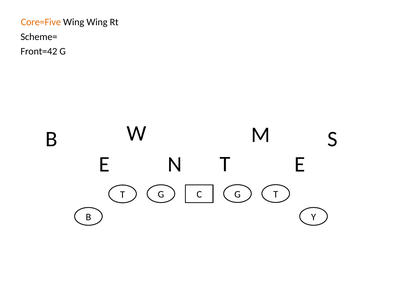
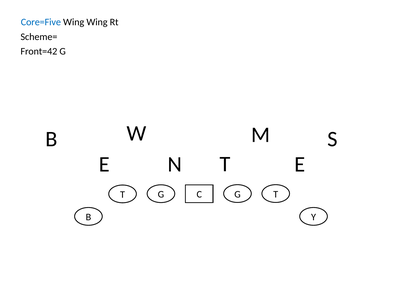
Core=Five colour: orange -> blue
